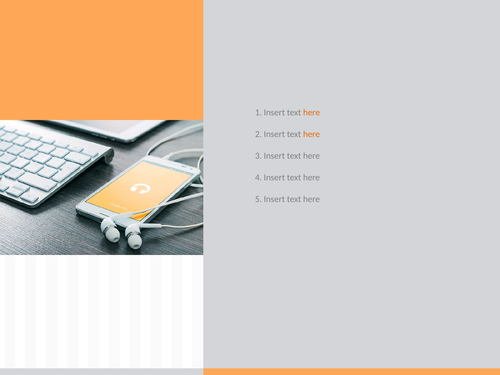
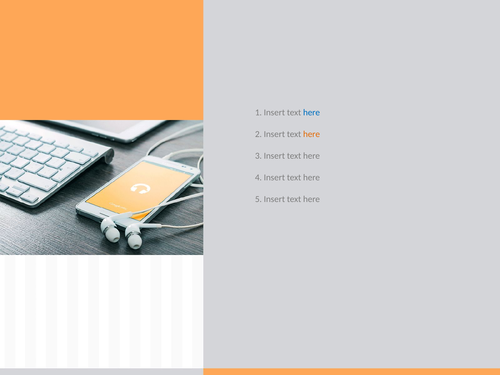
here at (312, 112) colour: orange -> blue
